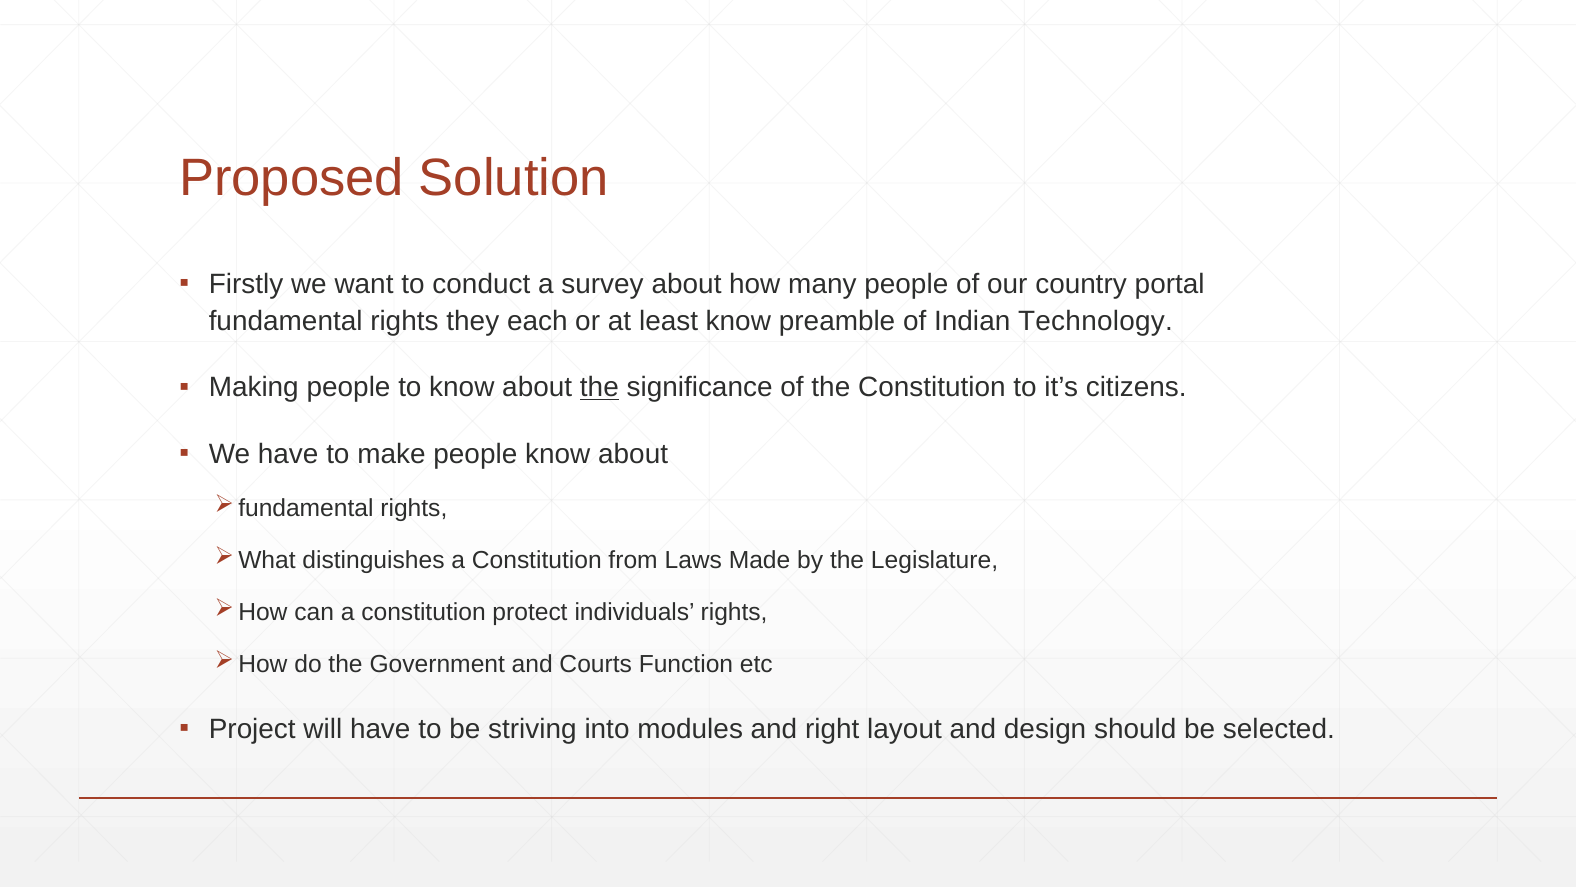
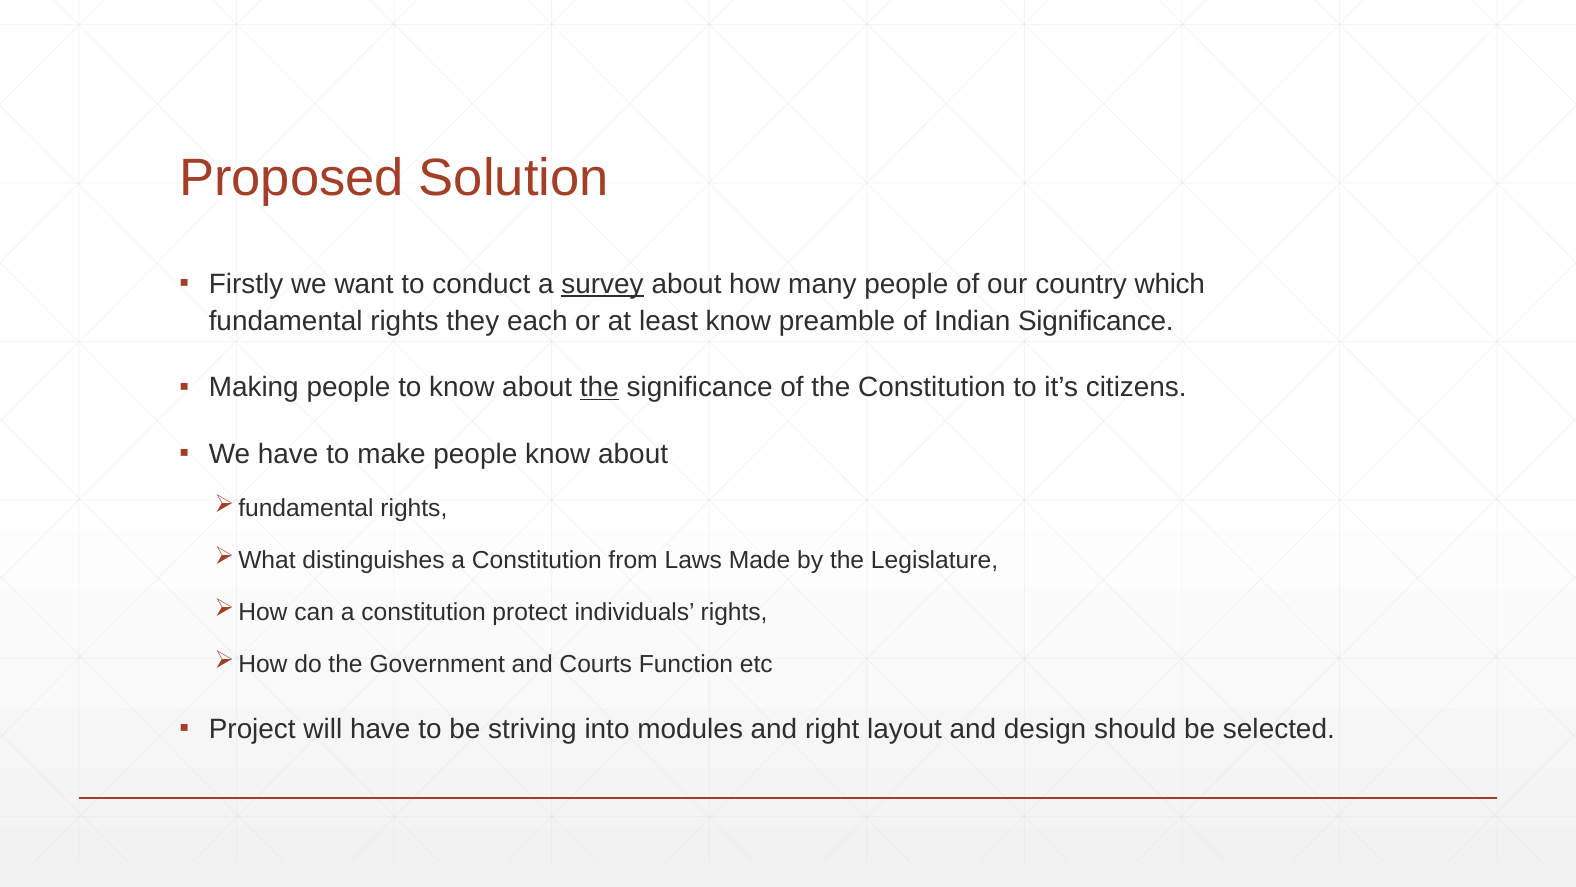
survey underline: none -> present
portal: portal -> which
Indian Technology: Technology -> Significance
